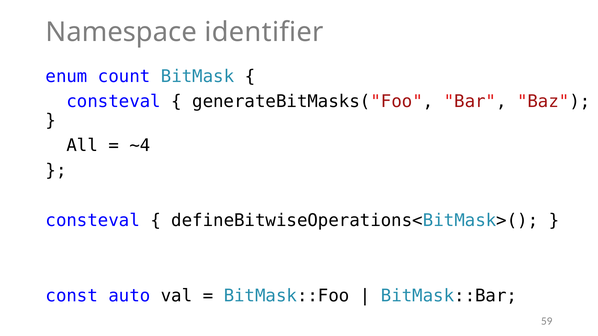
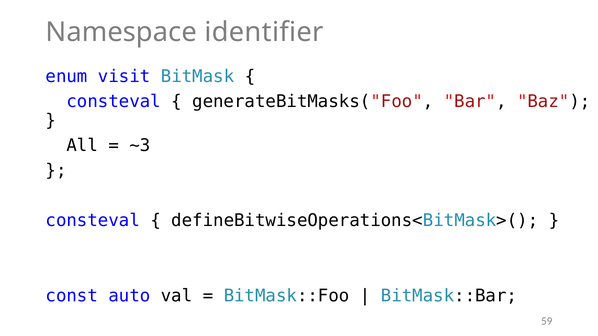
count: count -> visit
~4: ~4 -> ~3
